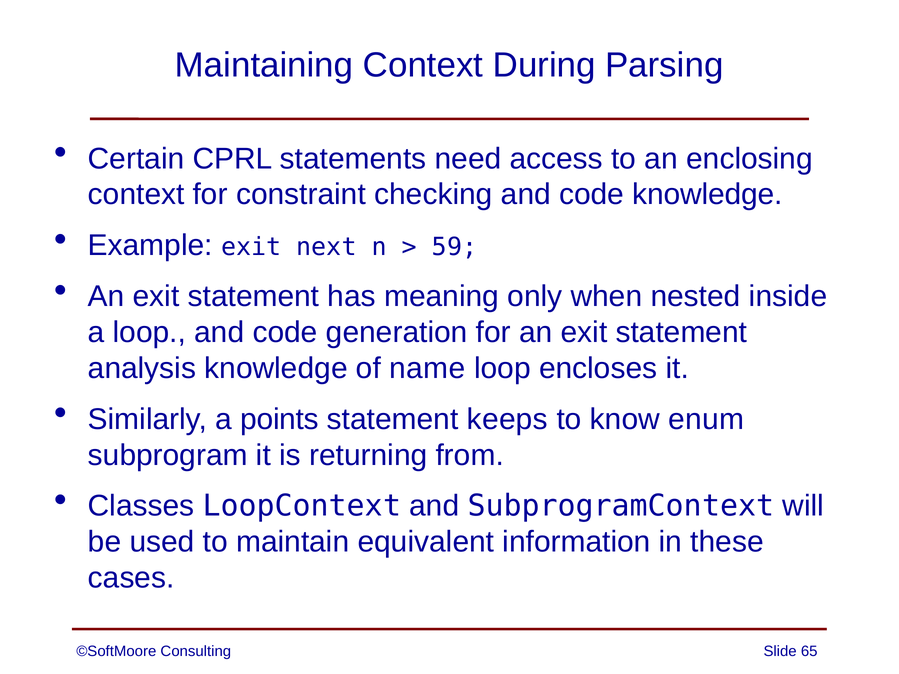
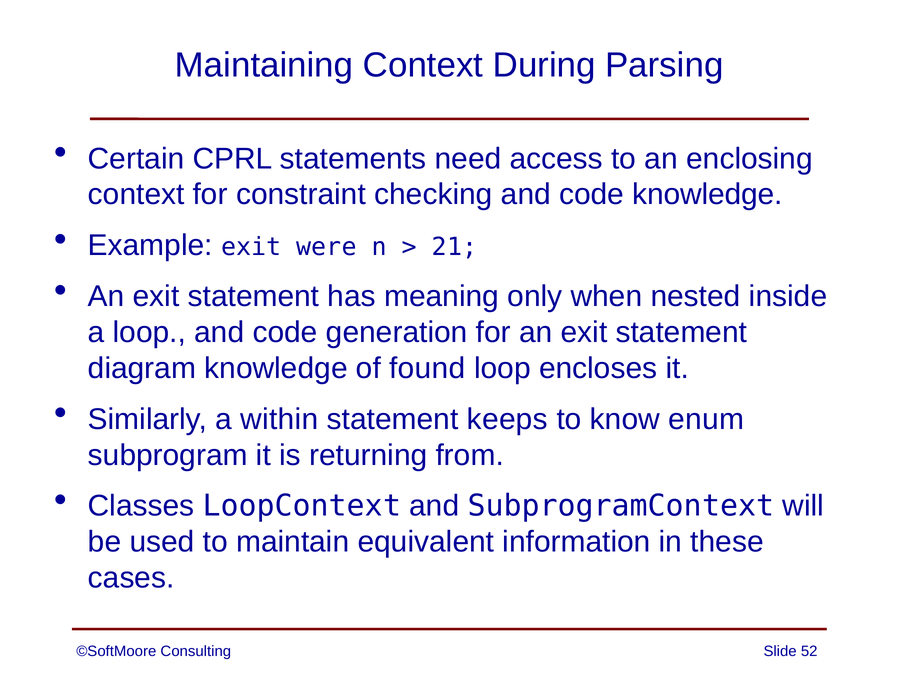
next: next -> were
59: 59 -> 21
analysis: analysis -> diagram
name: name -> found
points: points -> within
65: 65 -> 52
